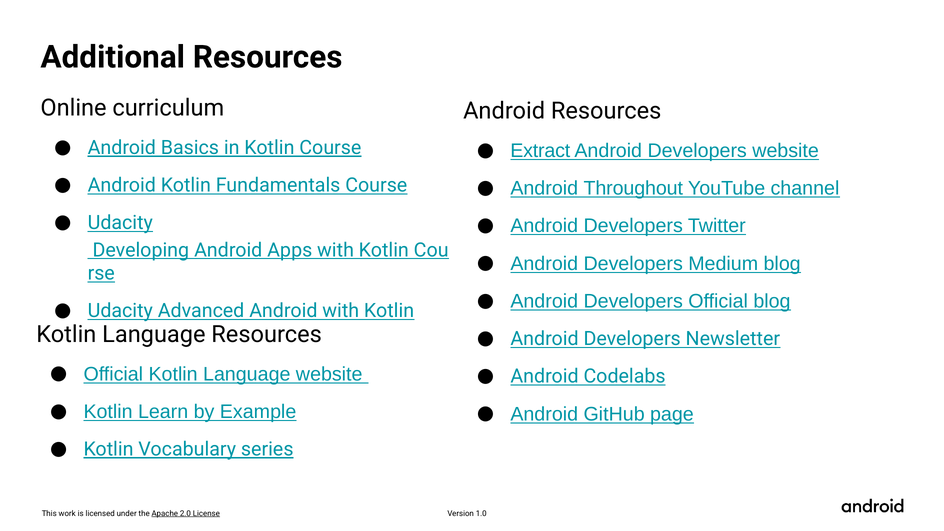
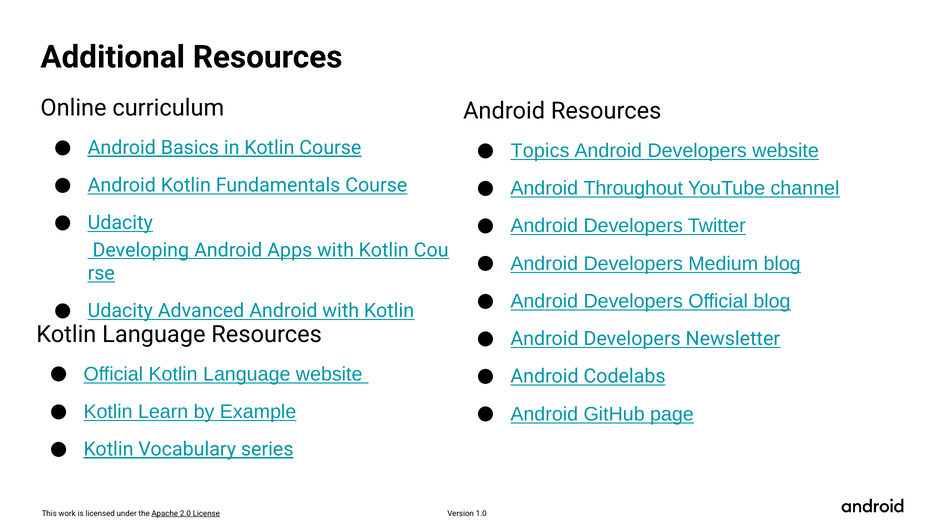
Extract: Extract -> Topics
